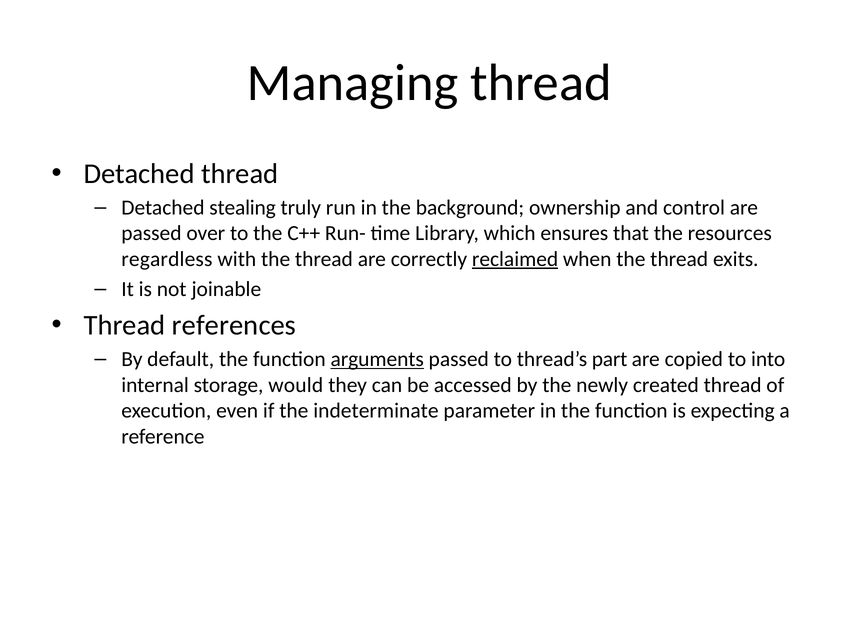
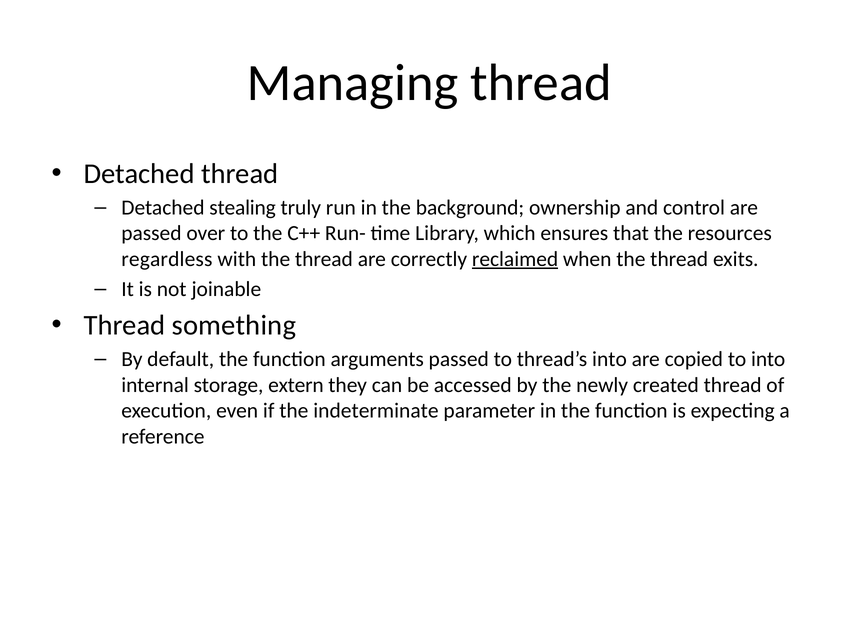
references: references -> something
arguments underline: present -> none
thread’s part: part -> into
would: would -> extern
